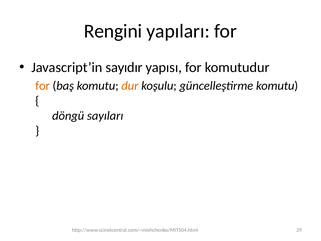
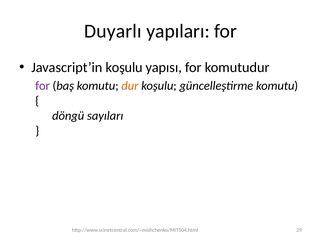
Rengini: Rengini -> Duyarlı
Javascript’in sayıdır: sayıdır -> koşulu
for at (43, 86) colour: orange -> purple
